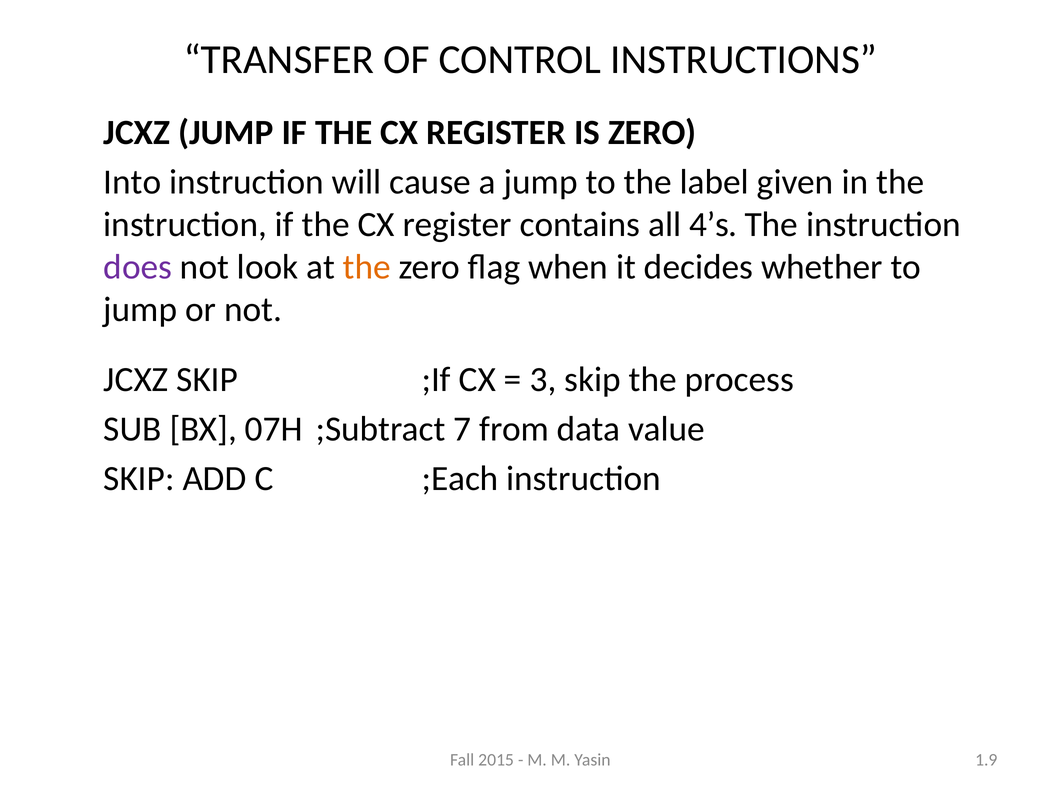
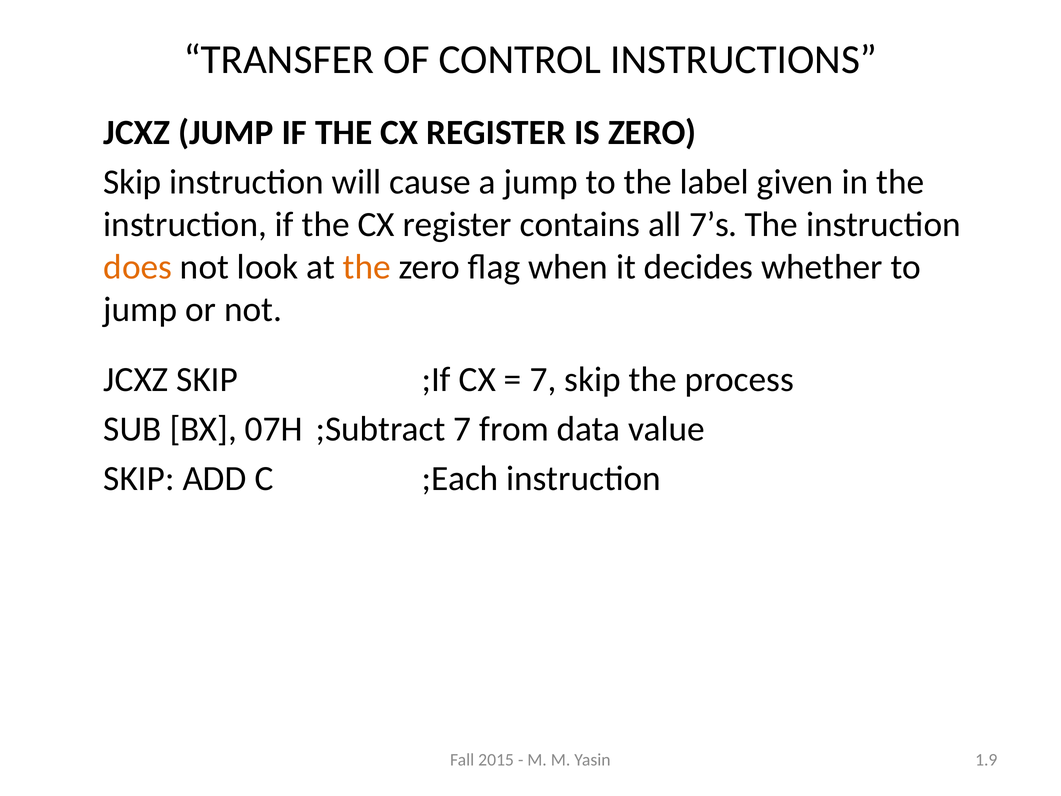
Into at (132, 182): Into -> Skip
4’s: 4’s -> 7’s
does colour: purple -> orange
3 at (543, 379): 3 -> 7
